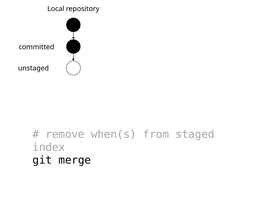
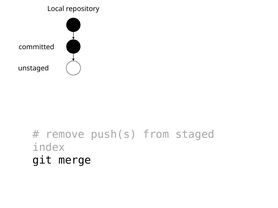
when(s: when(s -> push(s
